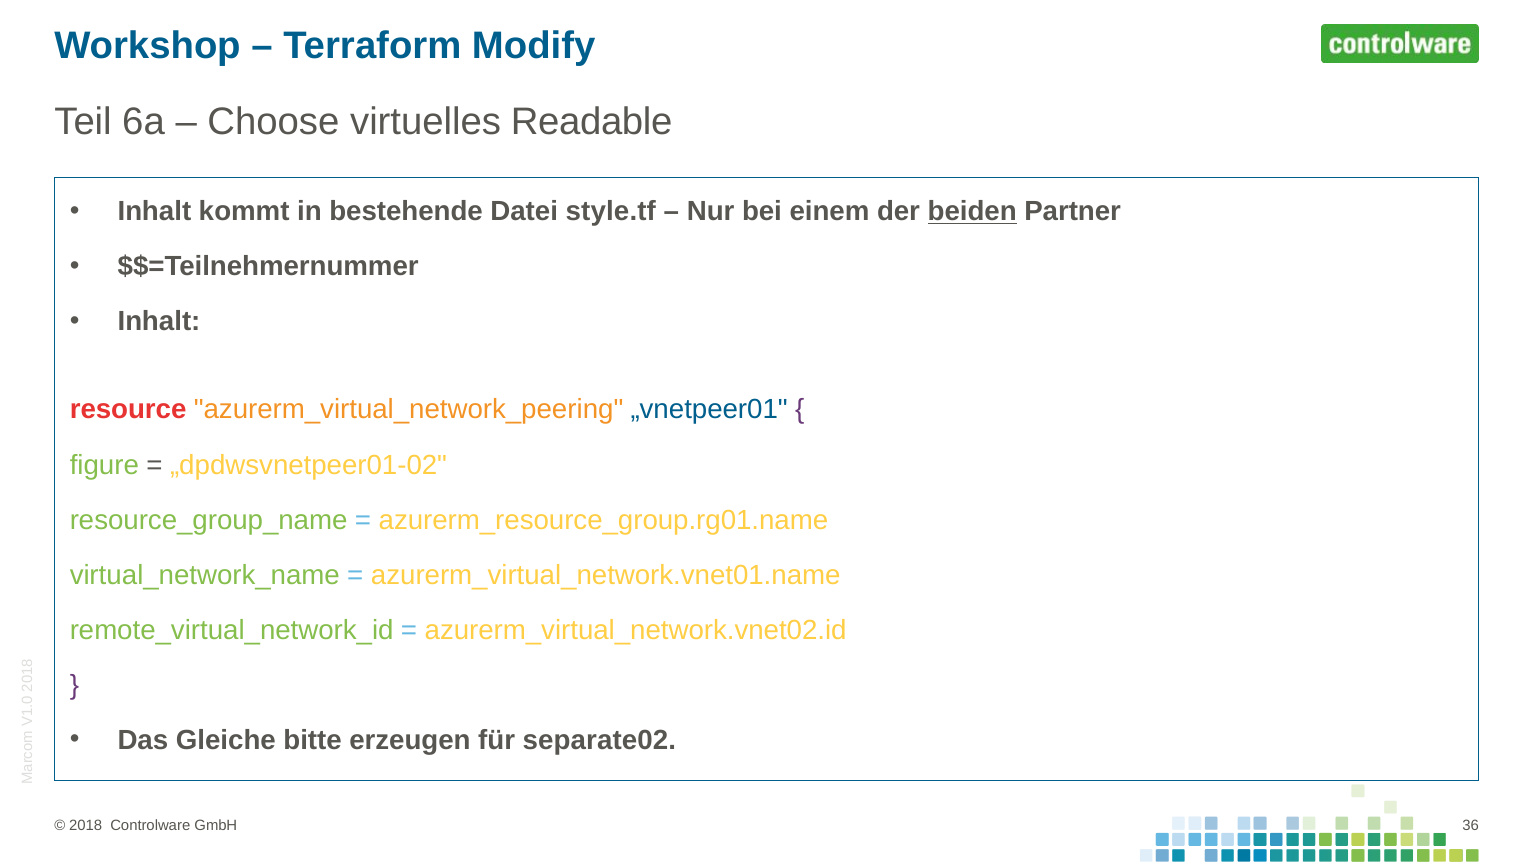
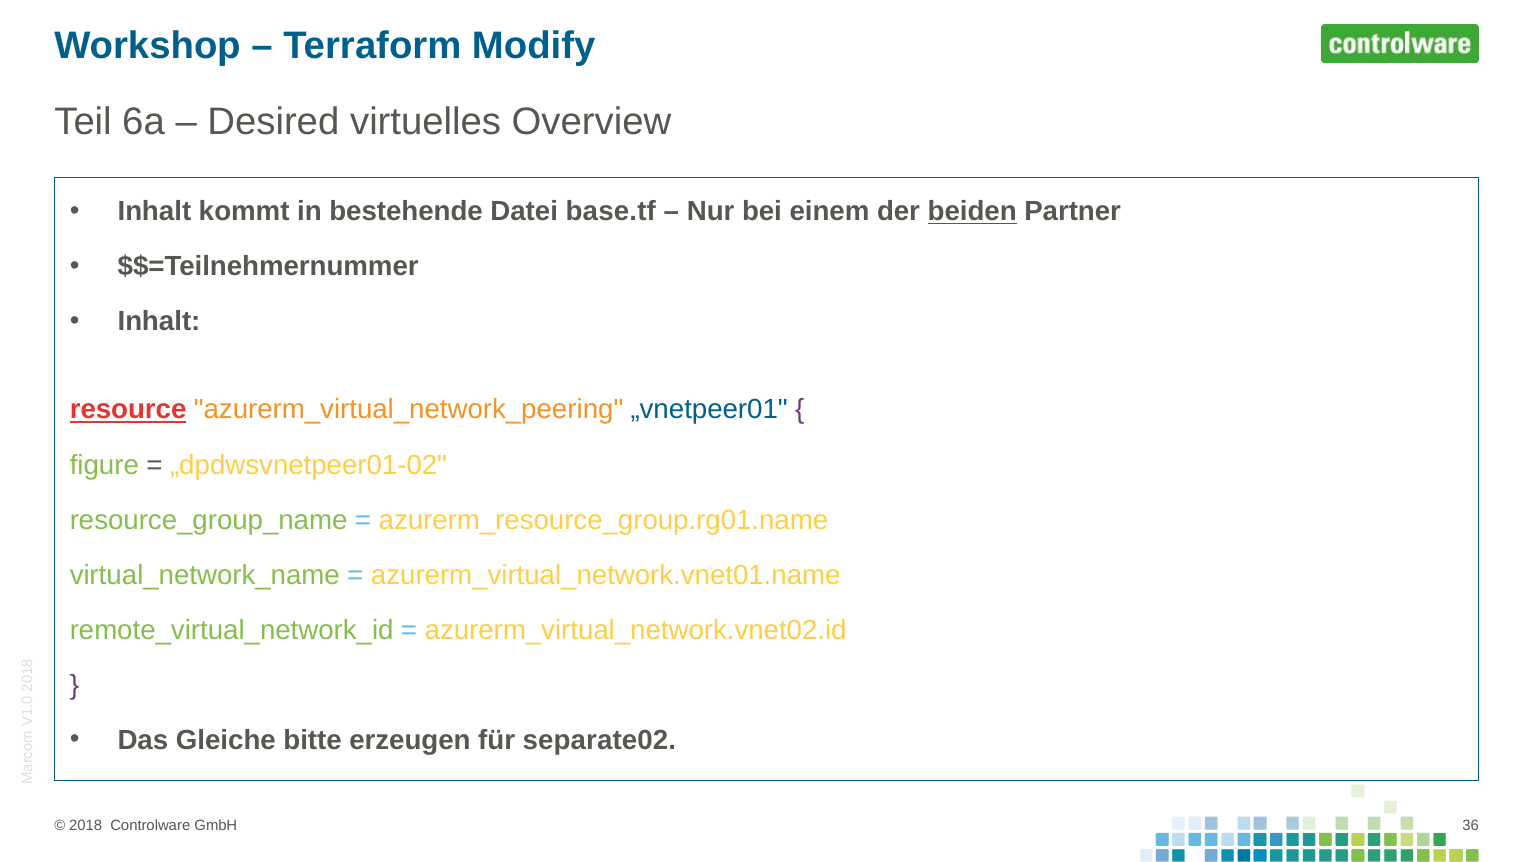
Choose: Choose -> Desired
Readable: Readable -> Overview
style.tf: style.tf -> base.tf
resource underline: none -> present
